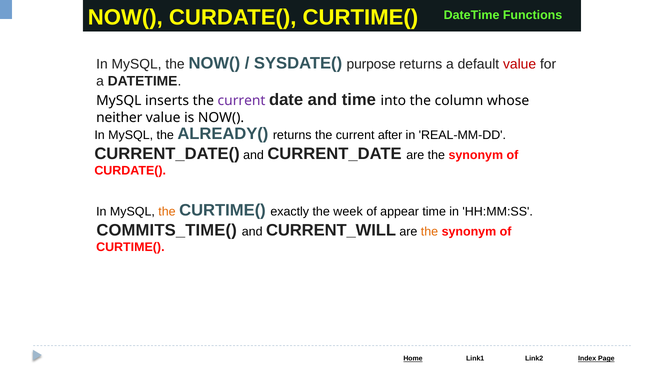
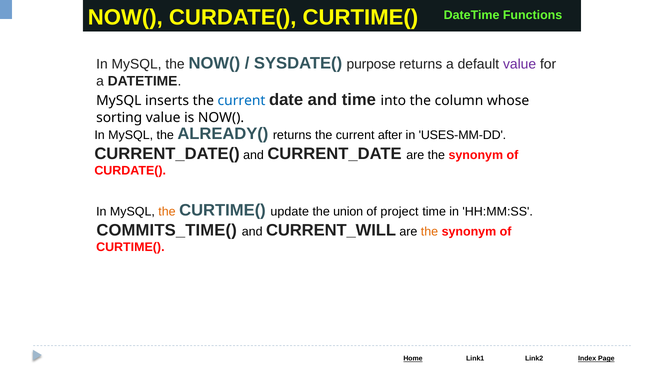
value at (520, 64) colour: red -> purple
current at (242, 101) colour: purple -> blue
neither: neither -> sorting
REAL-MM-DD: REAL-MM-DD -> USES-MM-DD
exactly: exactly -> update
week: week -> union
appear: appear -> project
